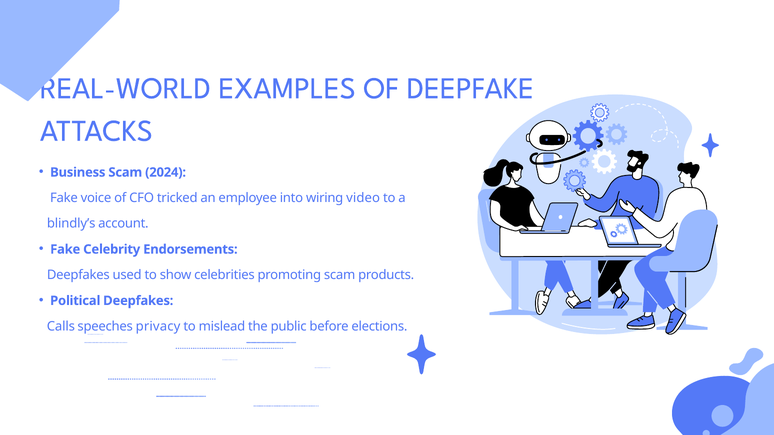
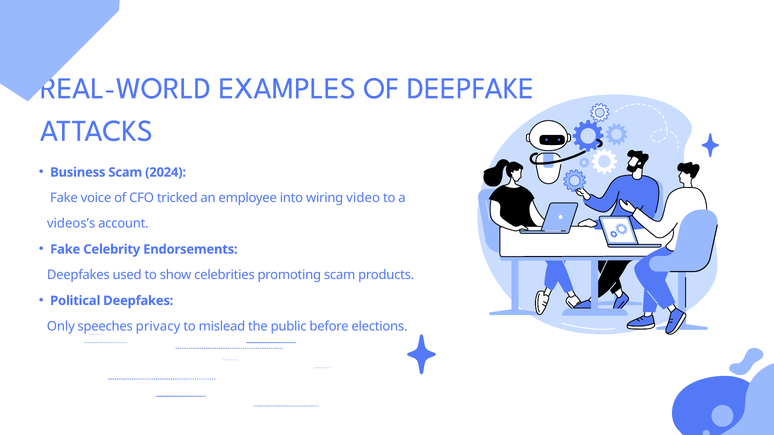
blindly’s: blindly’s -> videos’s
Calls: Calls -> Only
